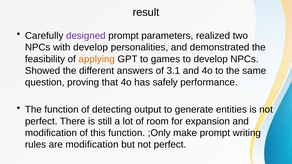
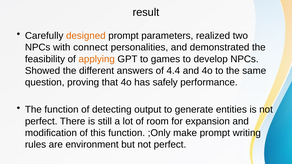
designed colour: purple -> orange
with develop: develop -> connect
3.1: 3.1 -> 4.4
are modification: modification -> environment
